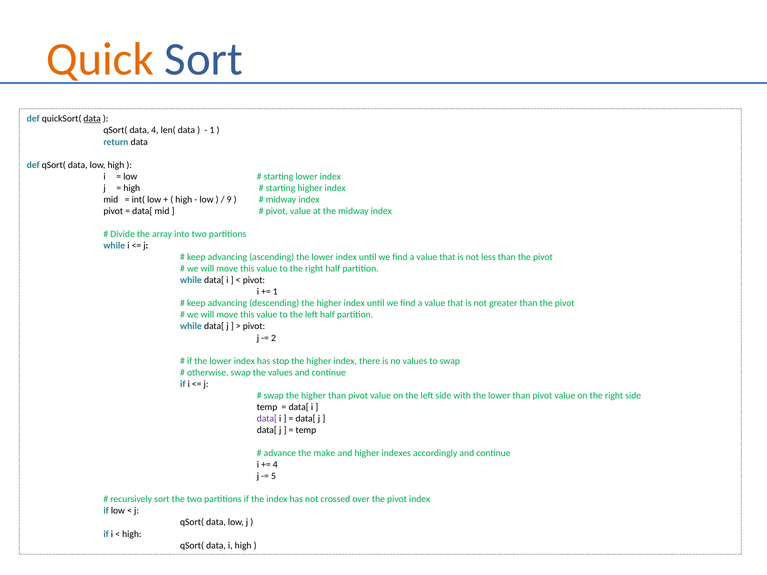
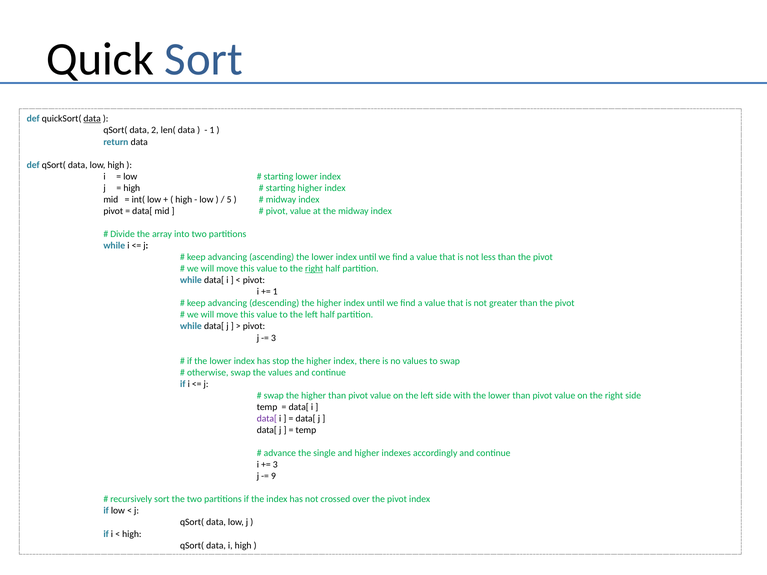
Quick colour: orange -> black
data 4: 4 -> 2
9: 9 -> 5
right at (314, 269) underline: none -> present
2 at (274, 338): 2 -> 3
make: make -> single
4 at (275, 465): 4 -> 3
5: 5 -> 9
